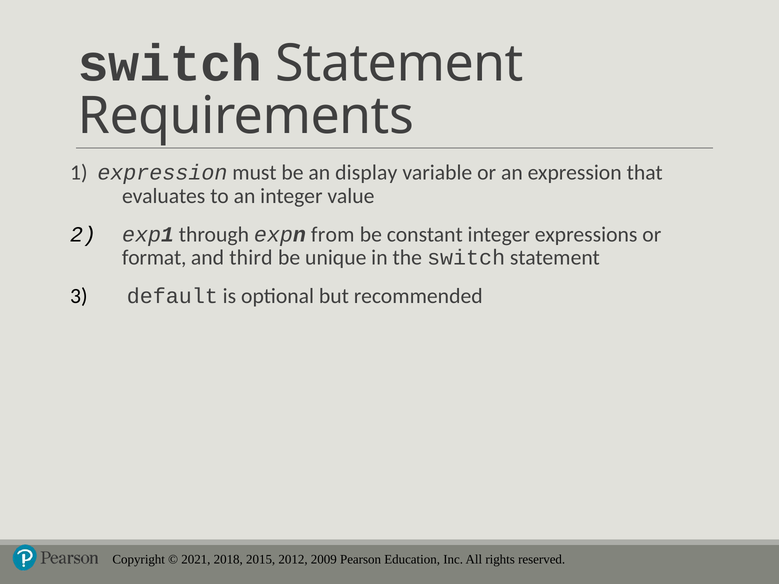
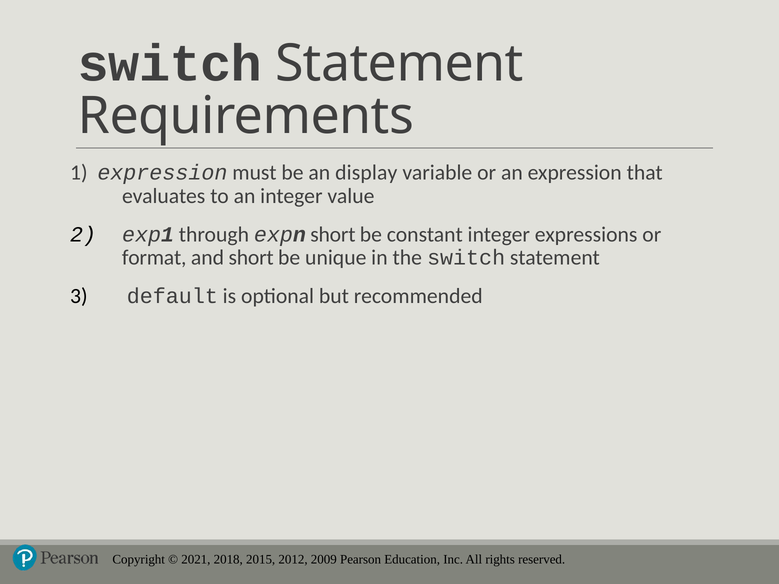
expn from: from -> short
and third: third -> short
